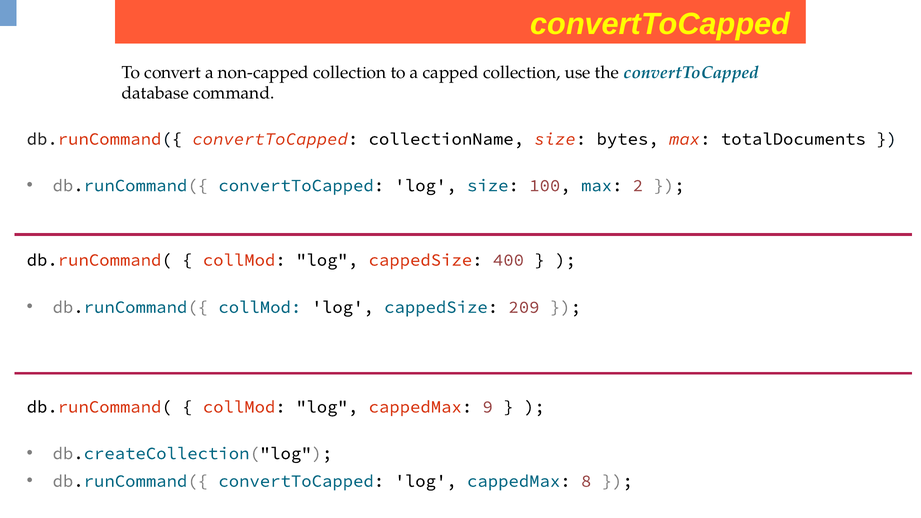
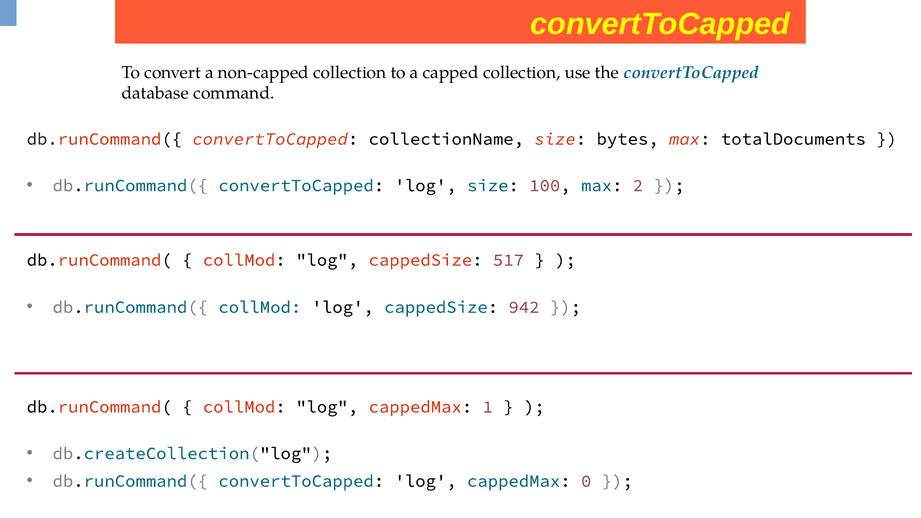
400: 400 -> 517
209: 209 -> 942
9: 9 -> 1
8: 8 -> 0
